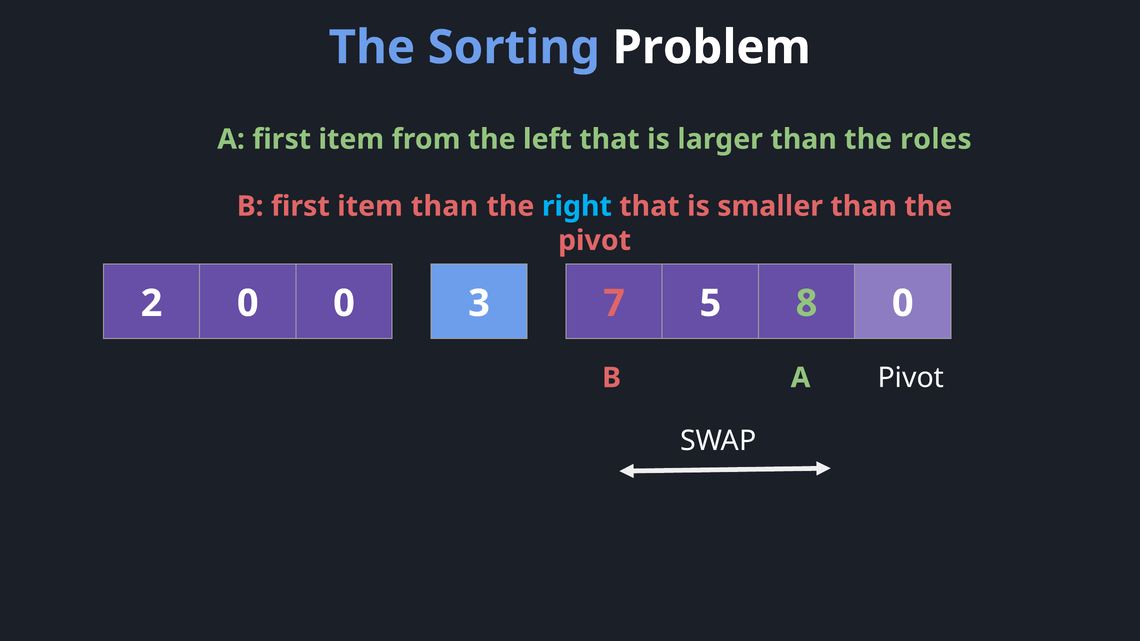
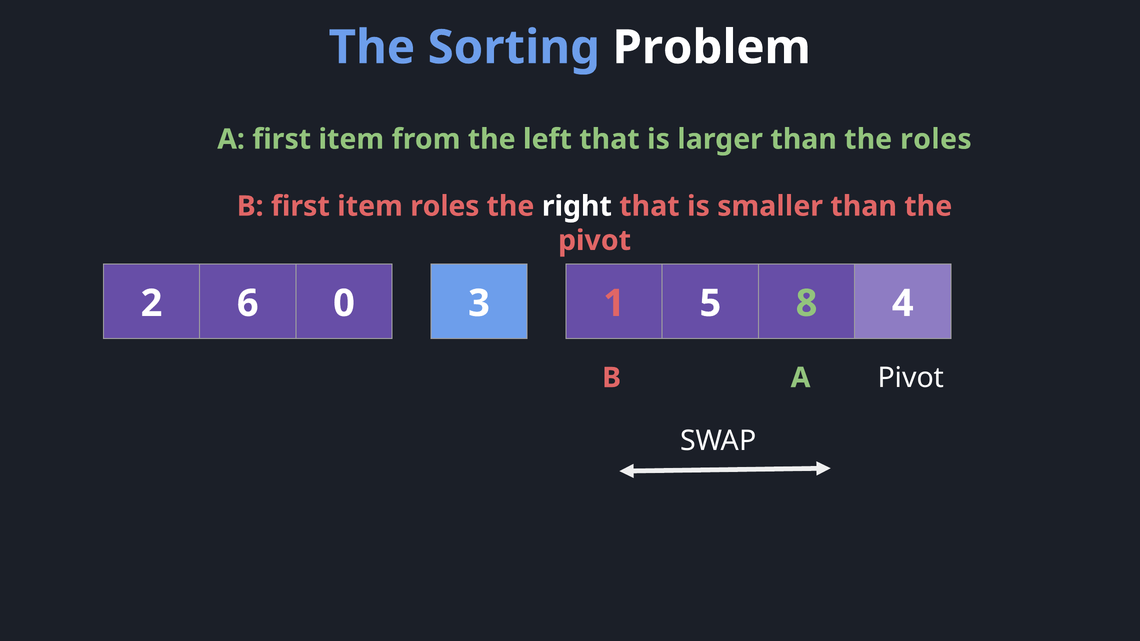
item than: than -> roles
right colour: light blue -> white
2 0: 0 -> 6
7: 7 -> 1
8 0: 0 -> 4
